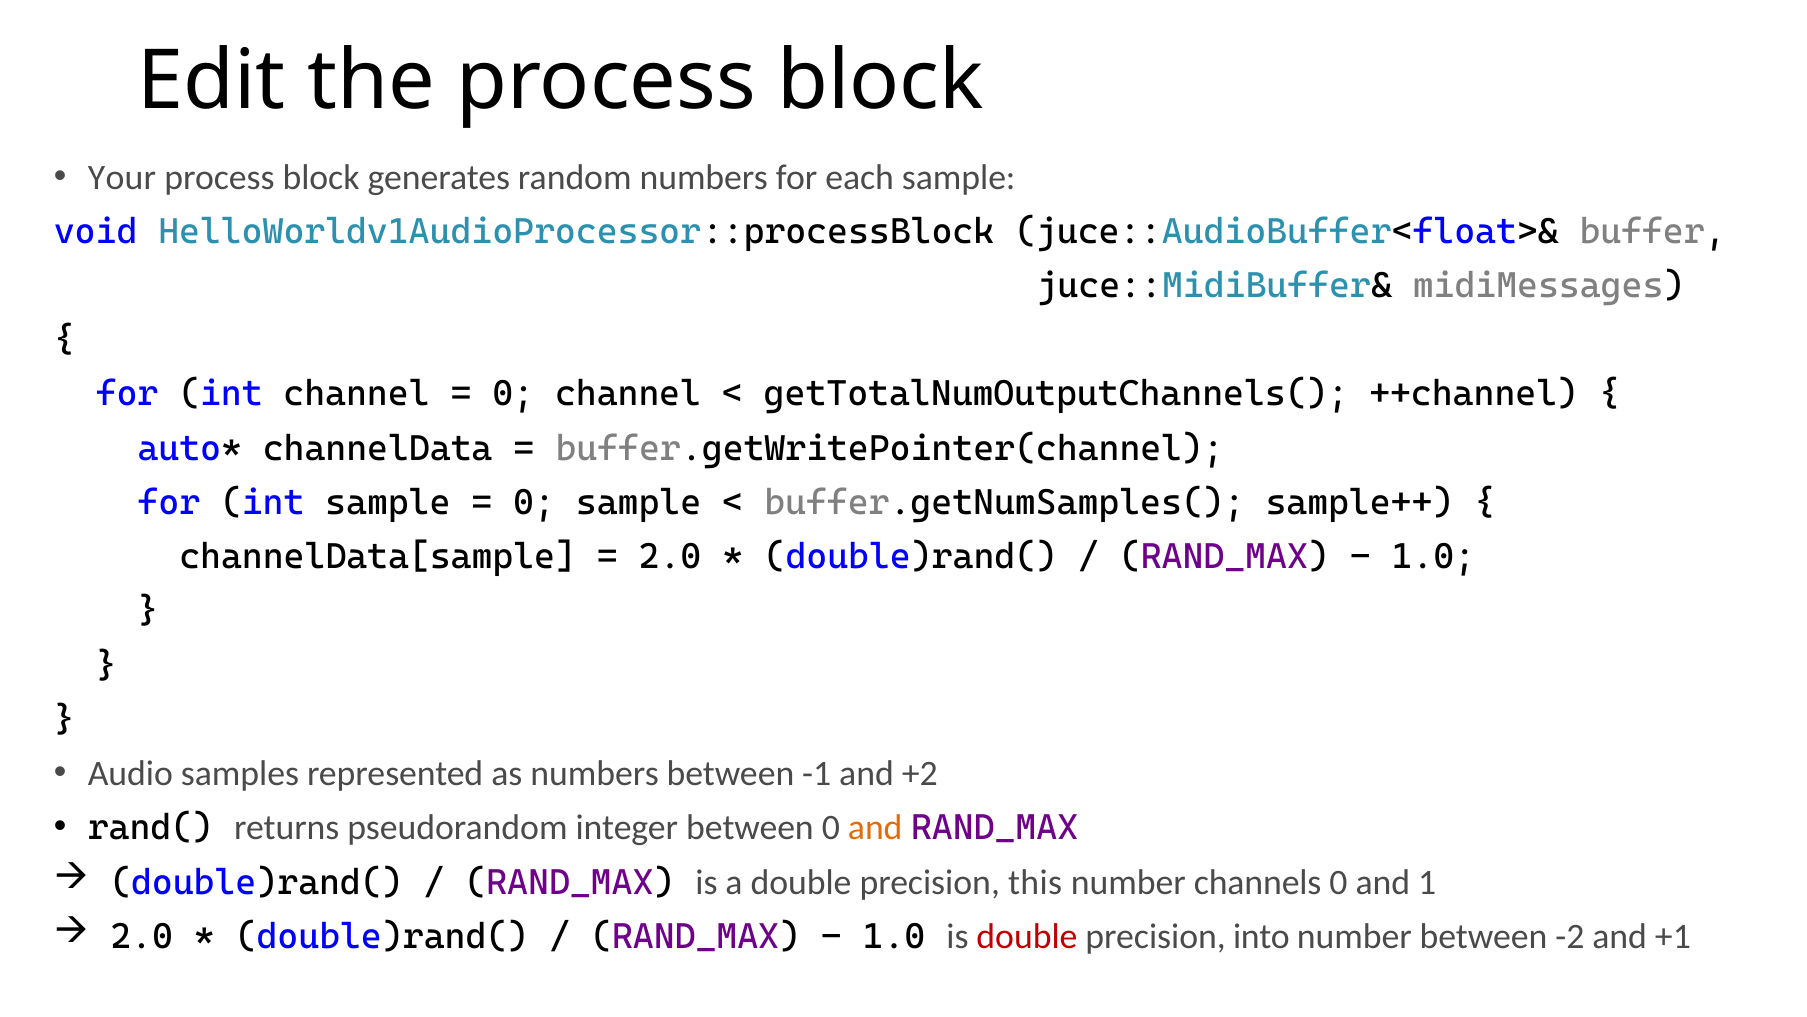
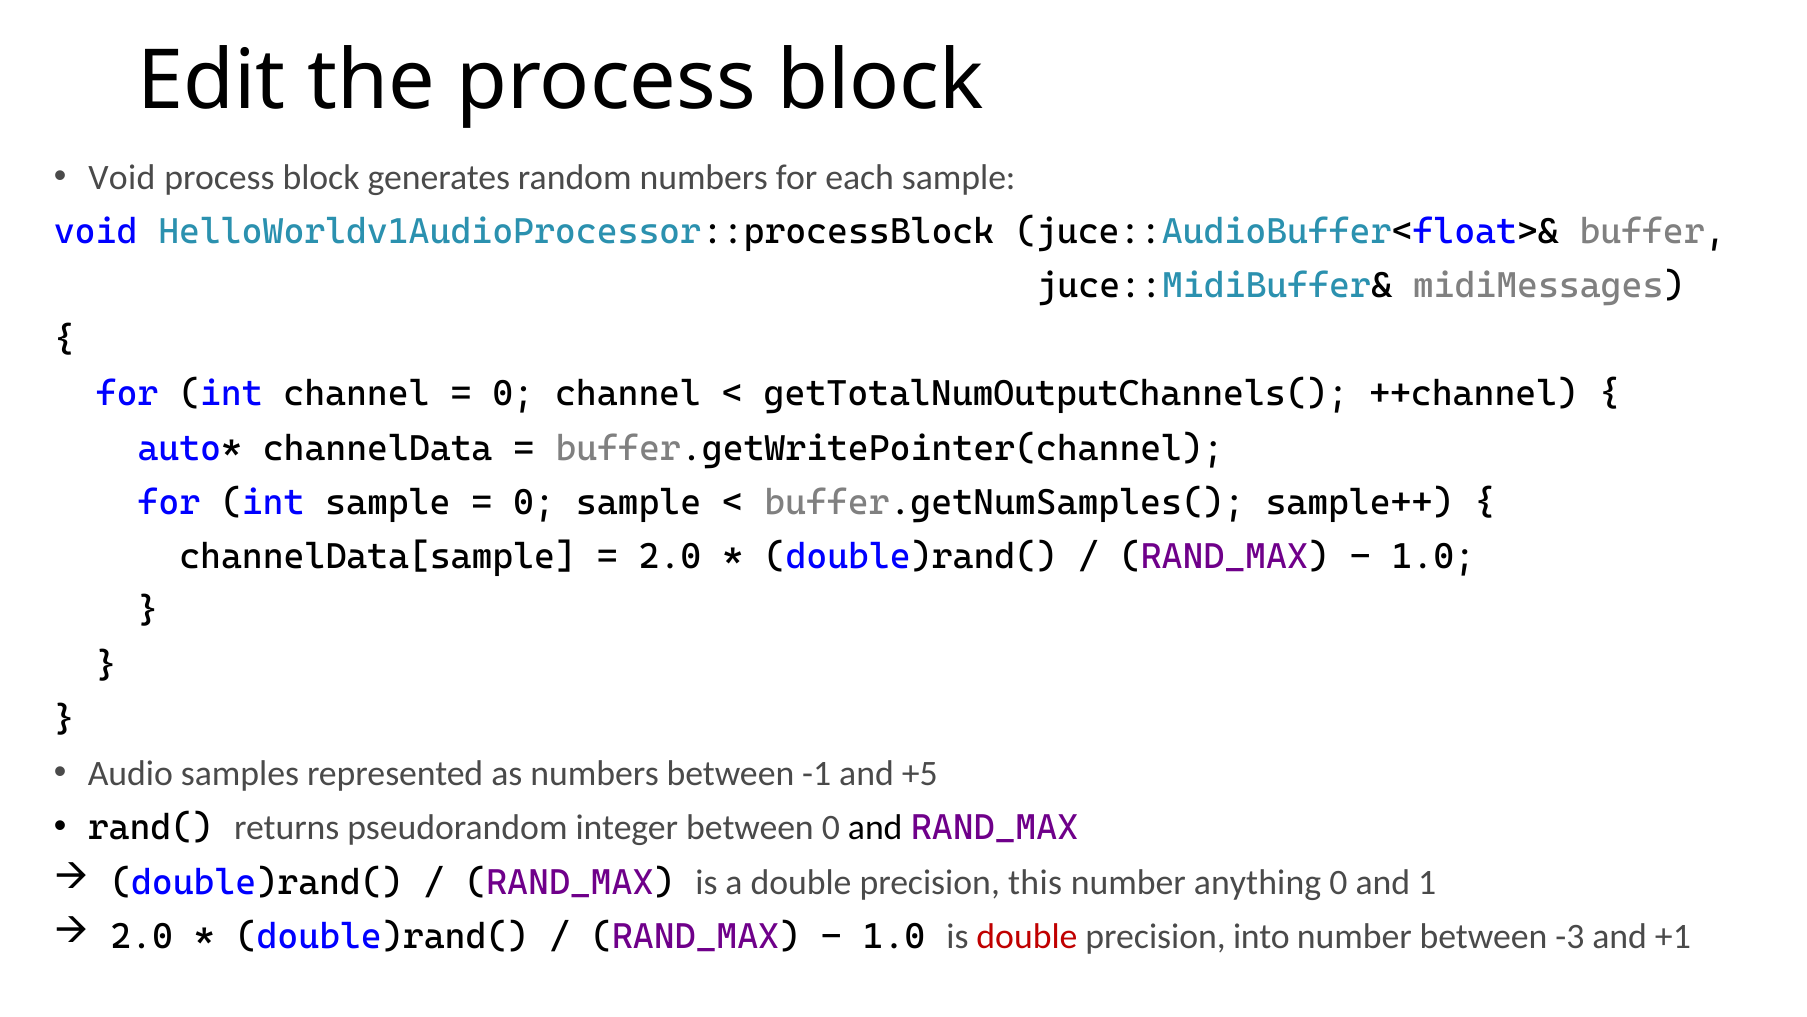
Your at (122, 177): Your -> Void
+2: +2 -> +5
and at (875, 828) colour: orange -> black
channels: channels -> anything
-2: -2 -> -3
